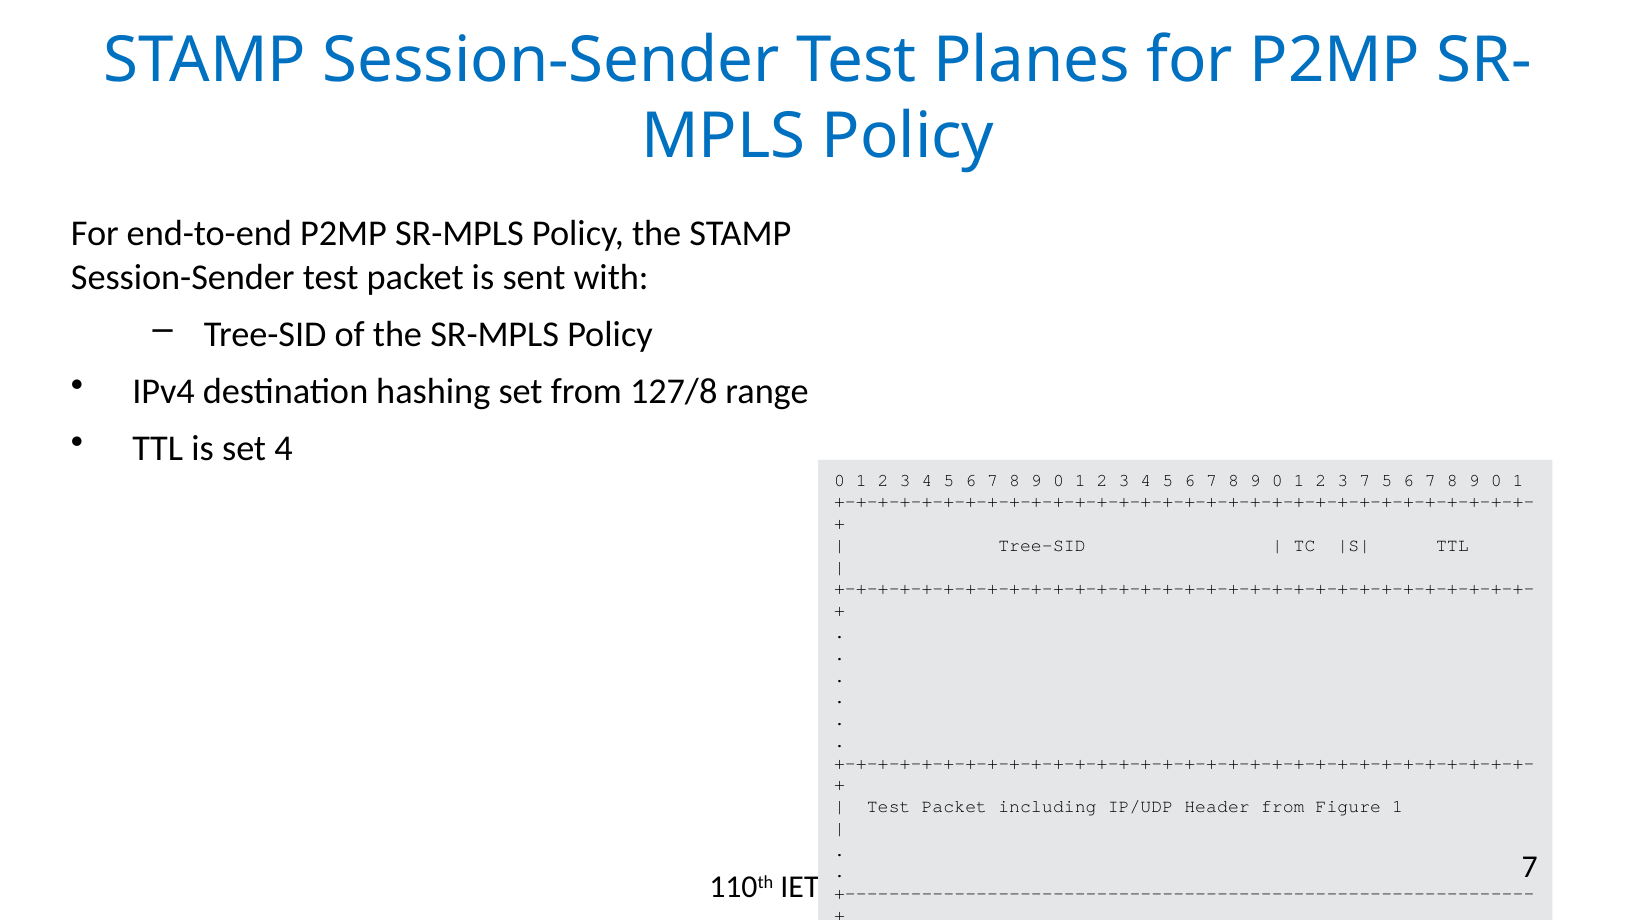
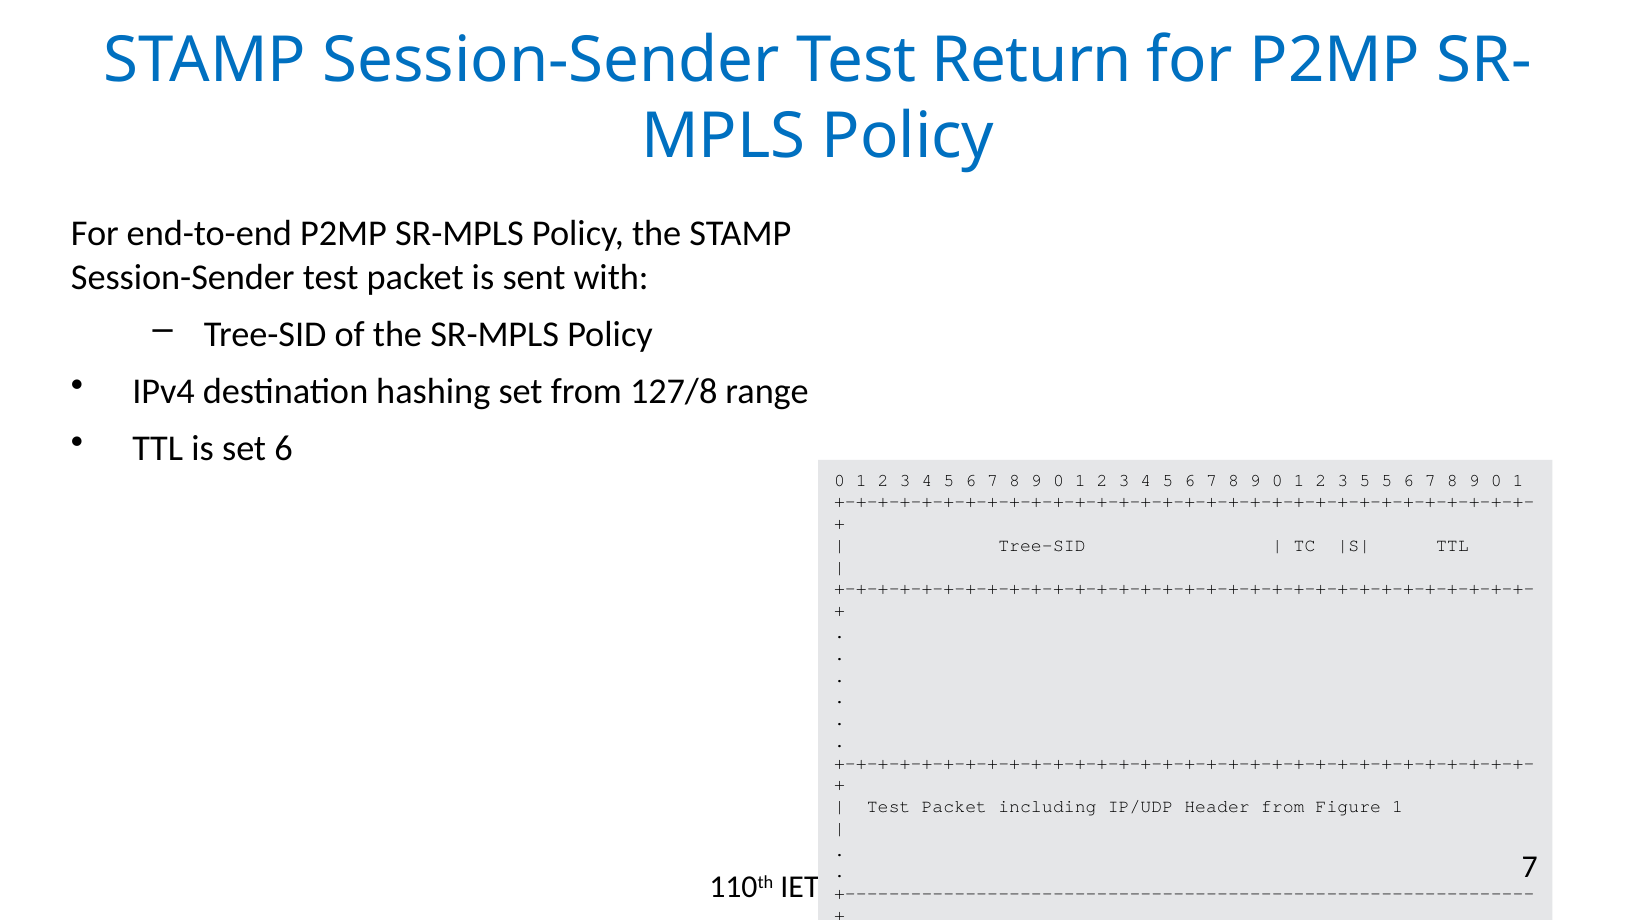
Planes: Planes -> Return
set 4: 4 -> 6
3 7: 7 -> 5
